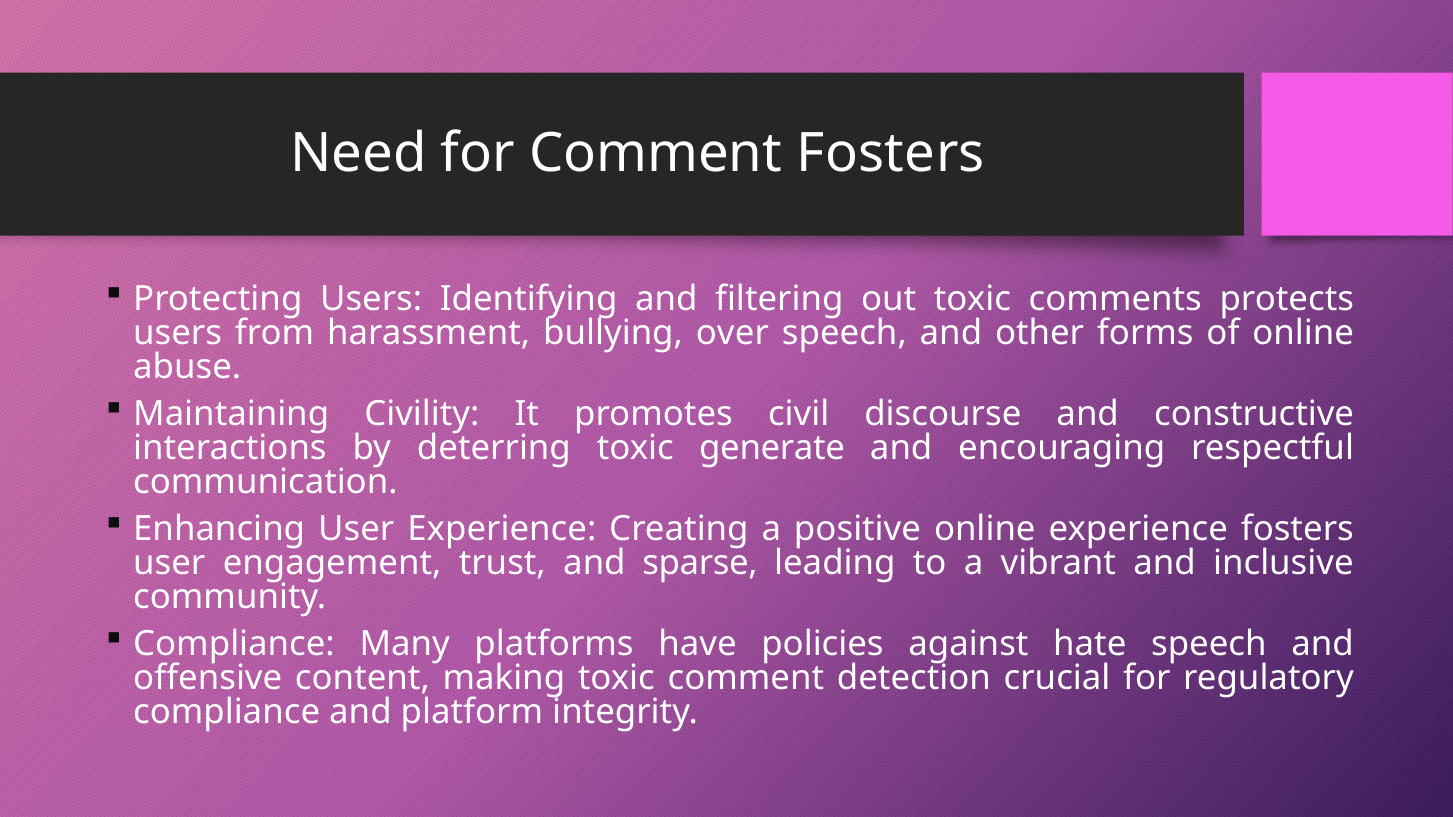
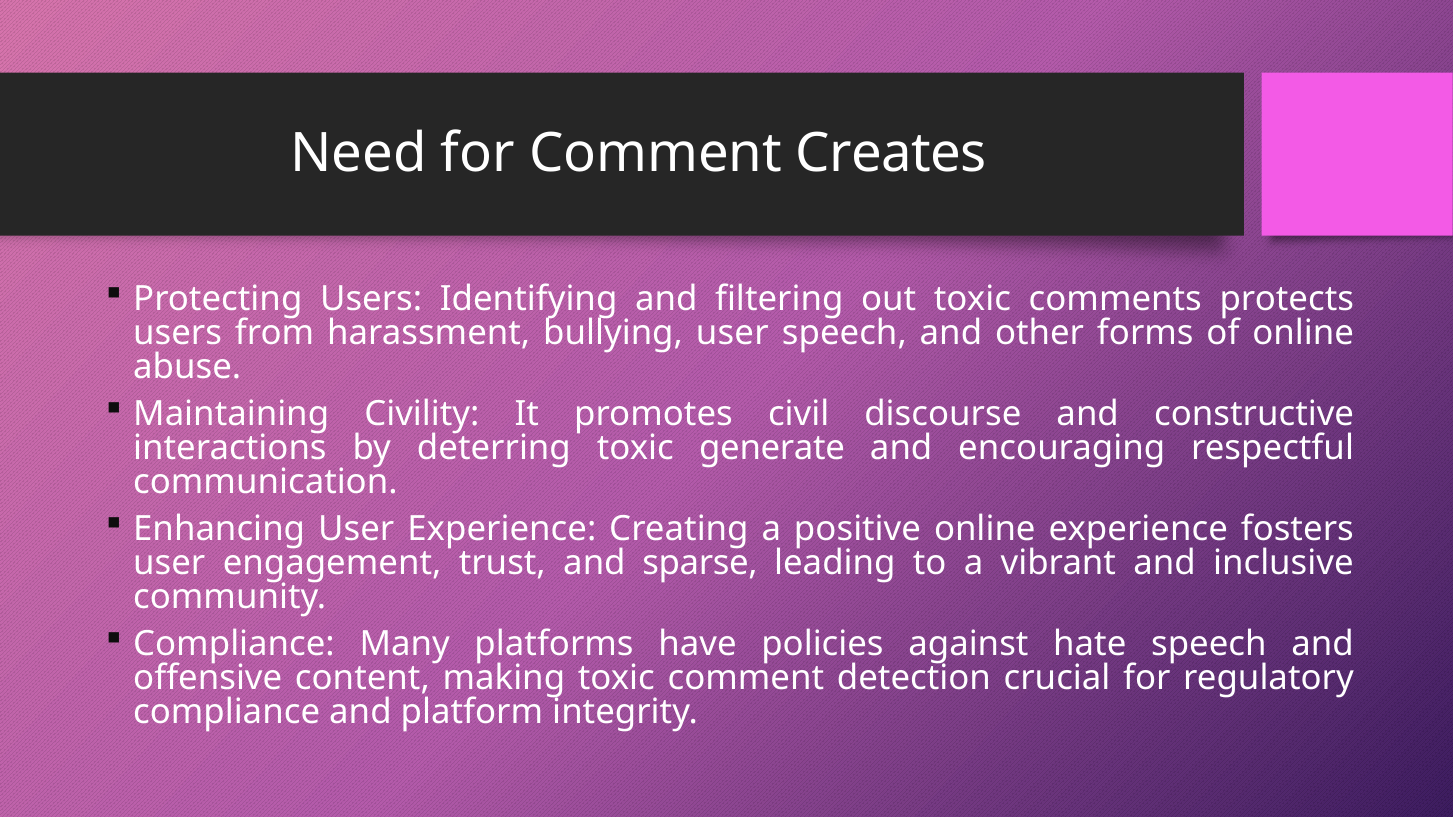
Comment Fosters: Fosters -> Creates
bullying over: over -> user
